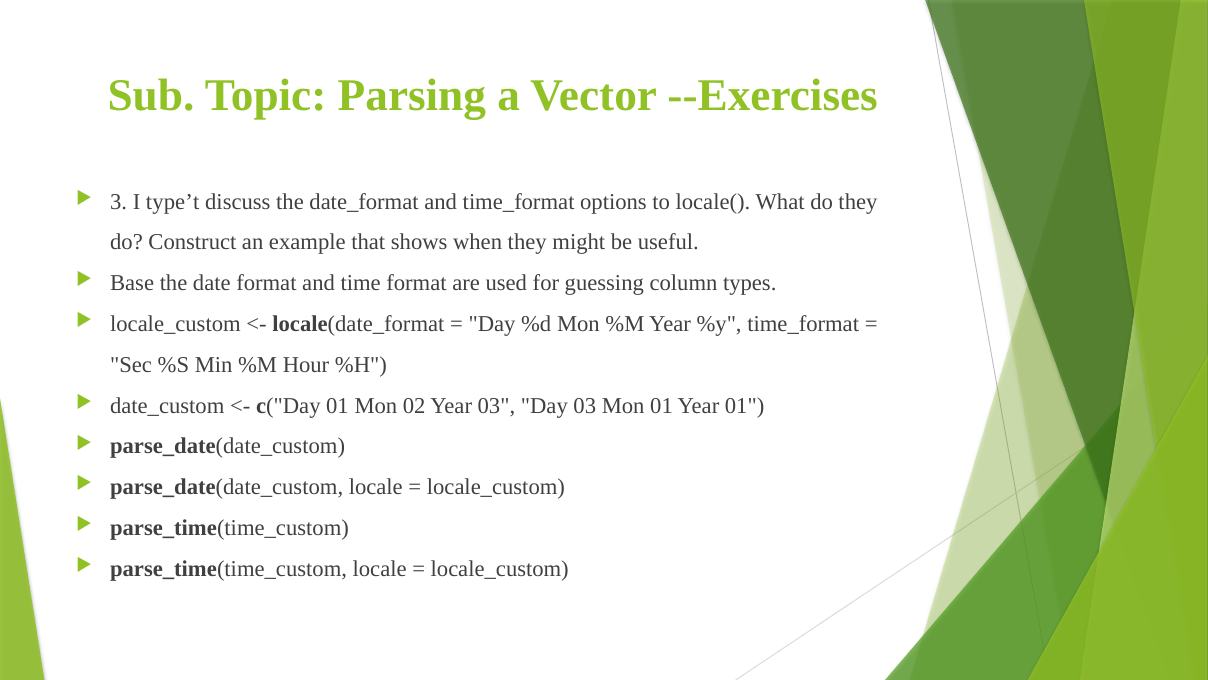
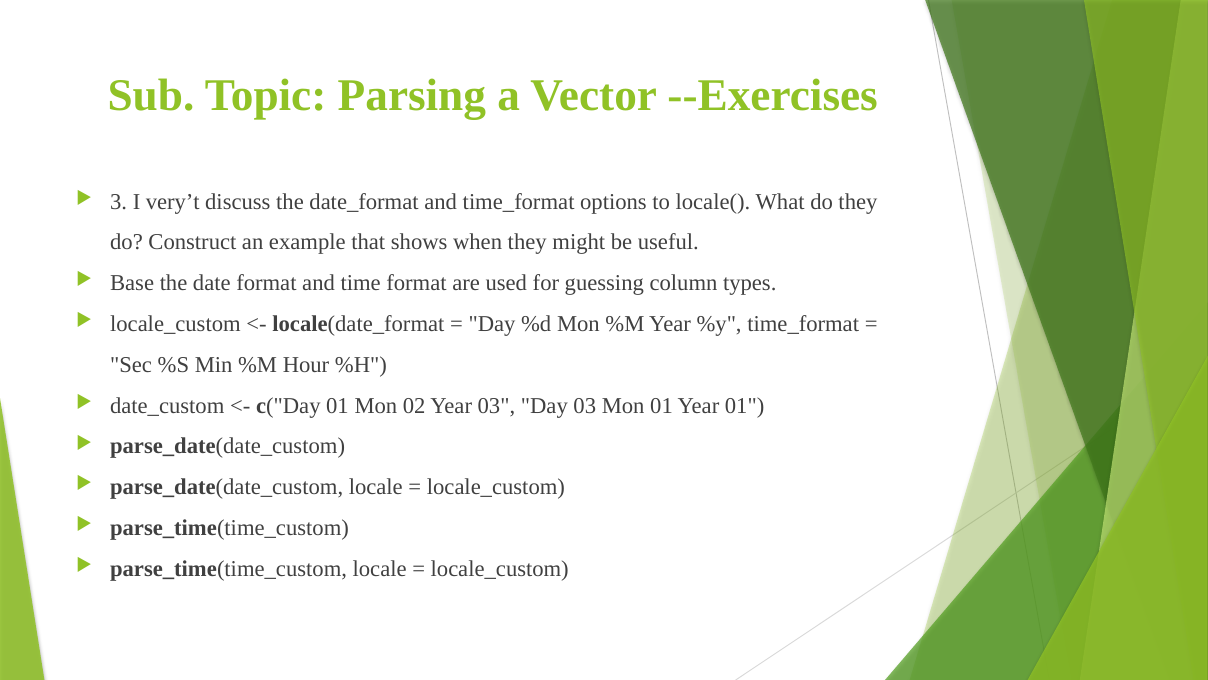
type’t: type’t -> very’t
